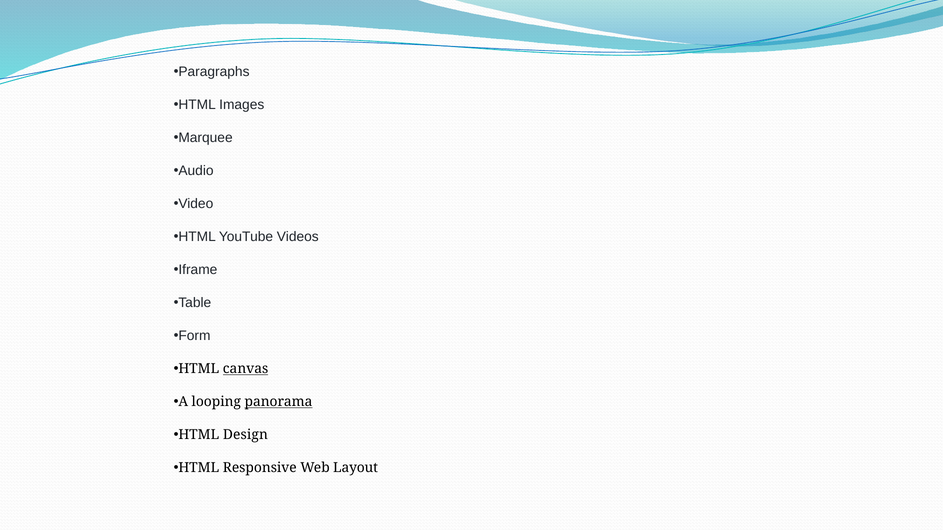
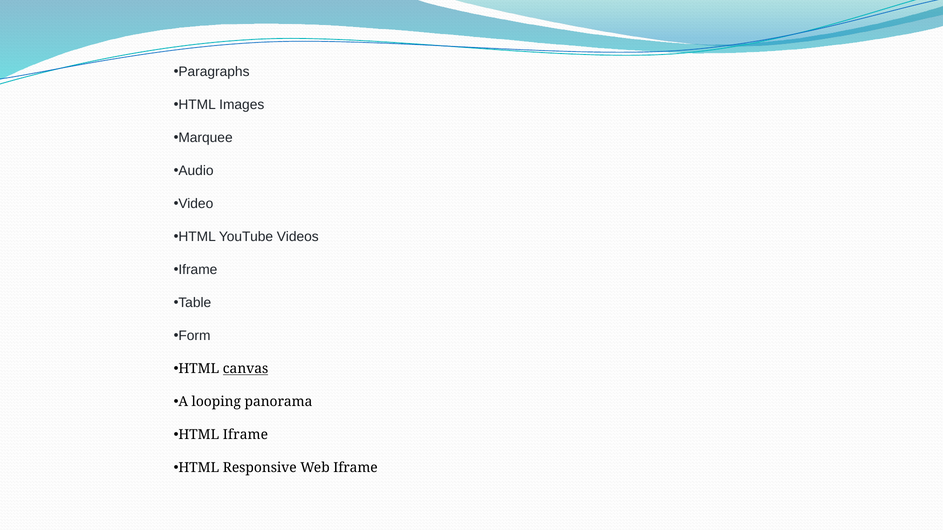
panorama underline: present -> none
HTML Design: Design -> Iframe
Web Layout: Layout -> Iframe
